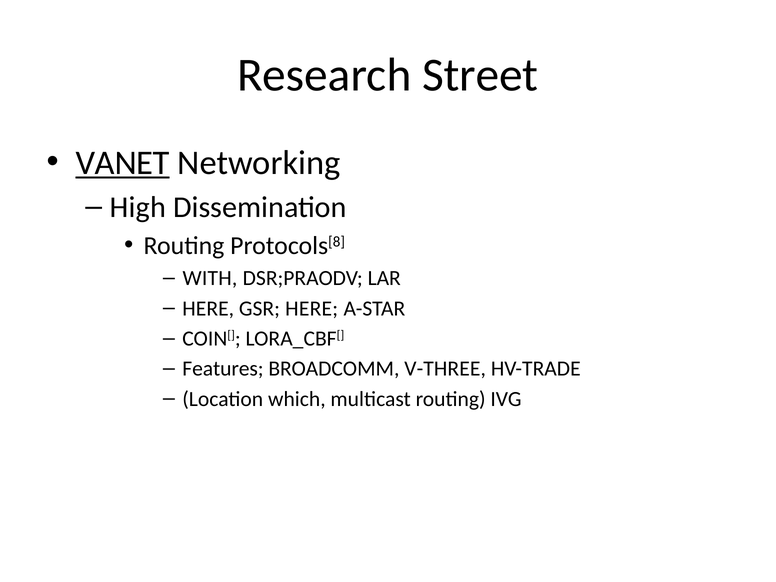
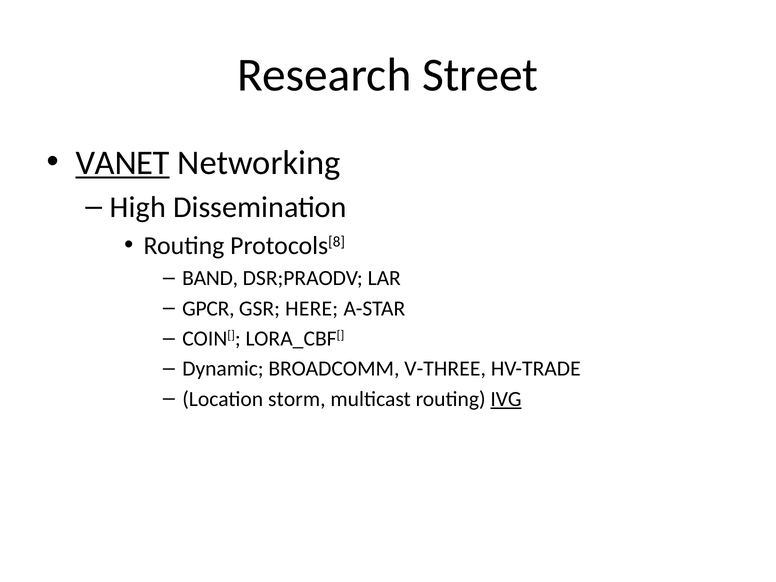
WITH: WITH -> BAND
HERE at (208, 309): HERE -> GPCR
Features: Features -> Dynamic
which: which -> storm
IVG underline: none -> present
